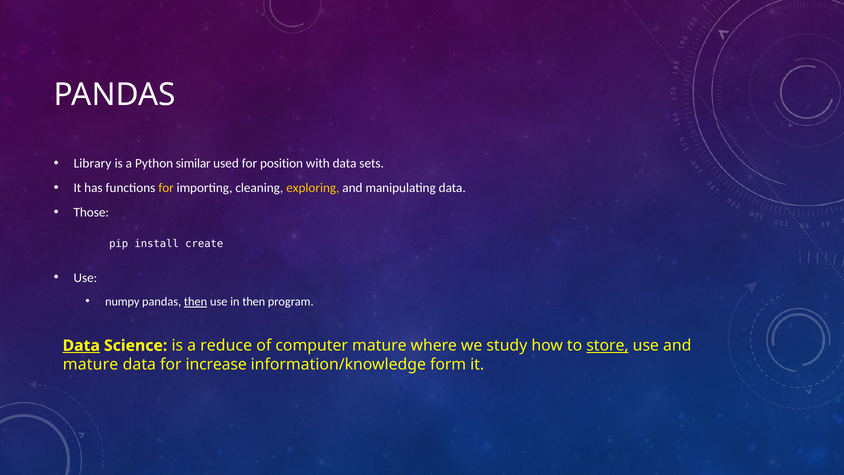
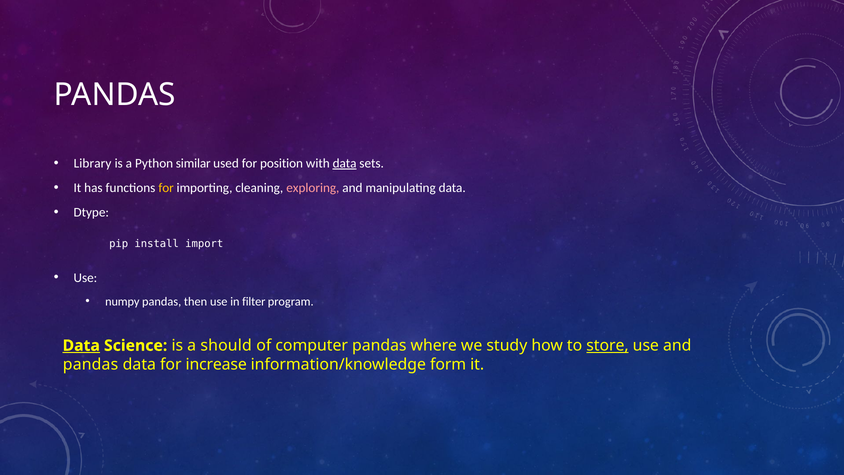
data at (345, 163) underline: none -> present
exploring colour: yellow -> pink
Those: Those -> Dtype
create: create -> import
then at (196, 302) underline: present -> none
in then: then -> filter
reduce: reduce -> should
computer mature: mature -> pandas
mature at (91, 364): mature -> pandas
